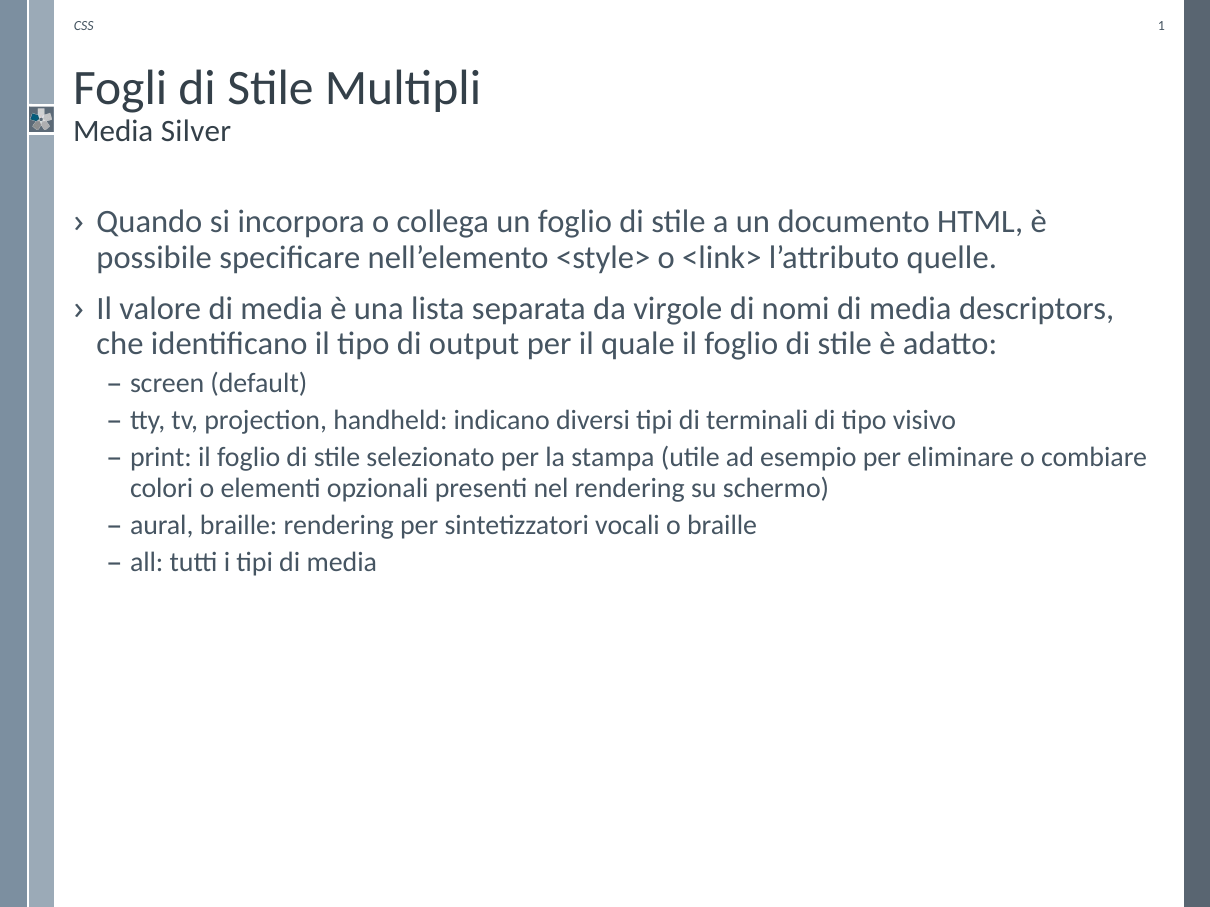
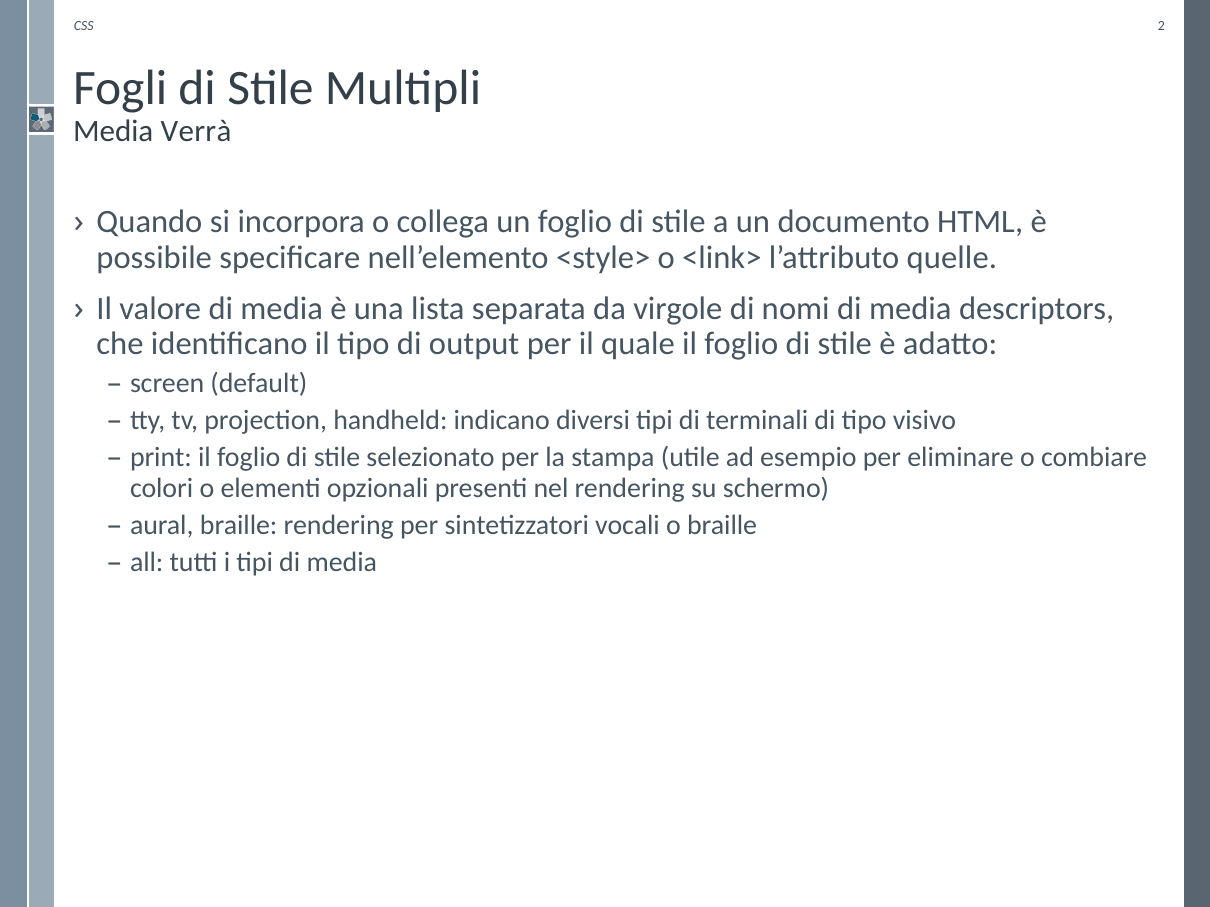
1: 1 -> 2
Silver: Silver -> Verrà
